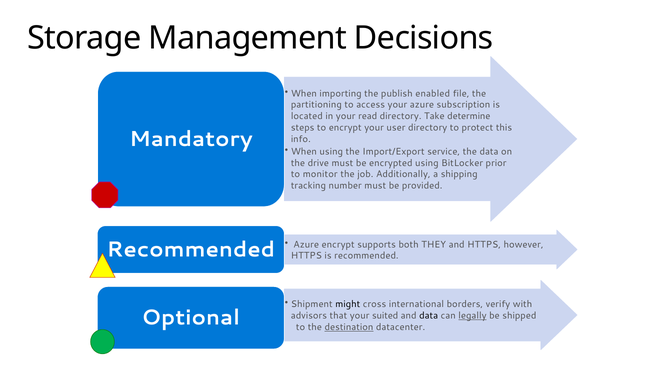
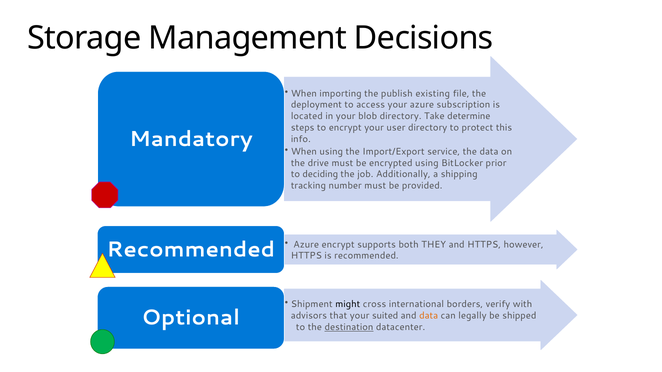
enabled: enabled -> existing
partitioning: partitioning -> deployment
read: read -> blob
monitor: monitor -> deciding
data at (429, 316) colour: black -> orange
legally underline: present -> none
